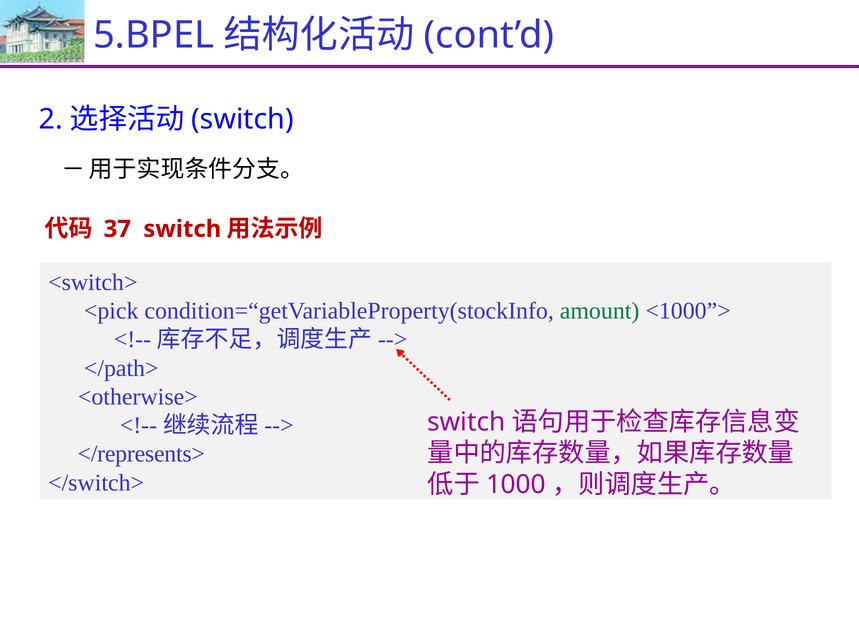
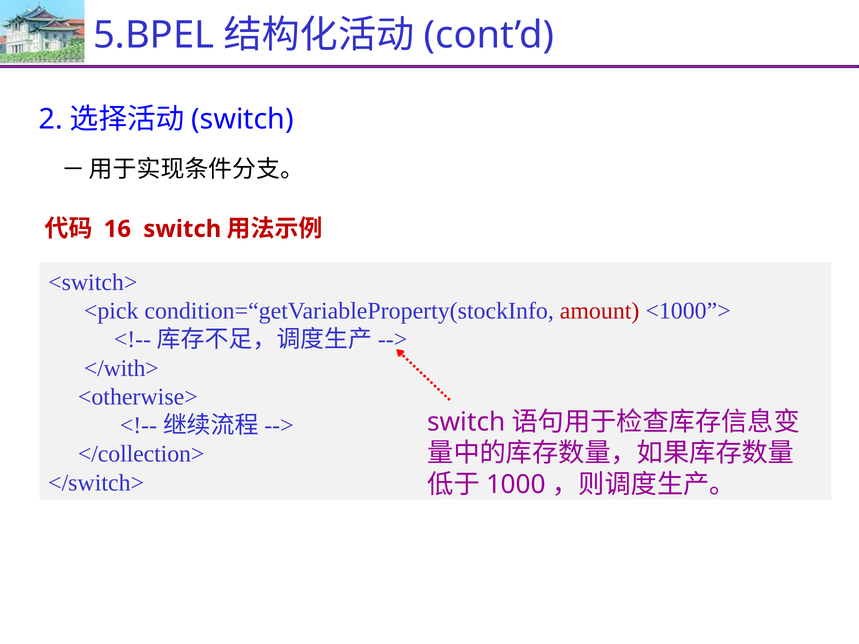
37: 37 -> 16
amount colour: green -> red
</path>: </path> -> </with>
</represents>: </represents> -> </collection>
